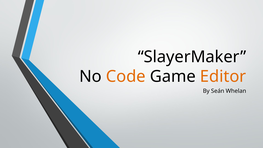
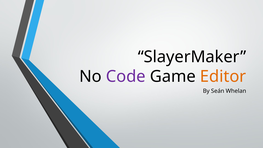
Code colour: orange -> purple
